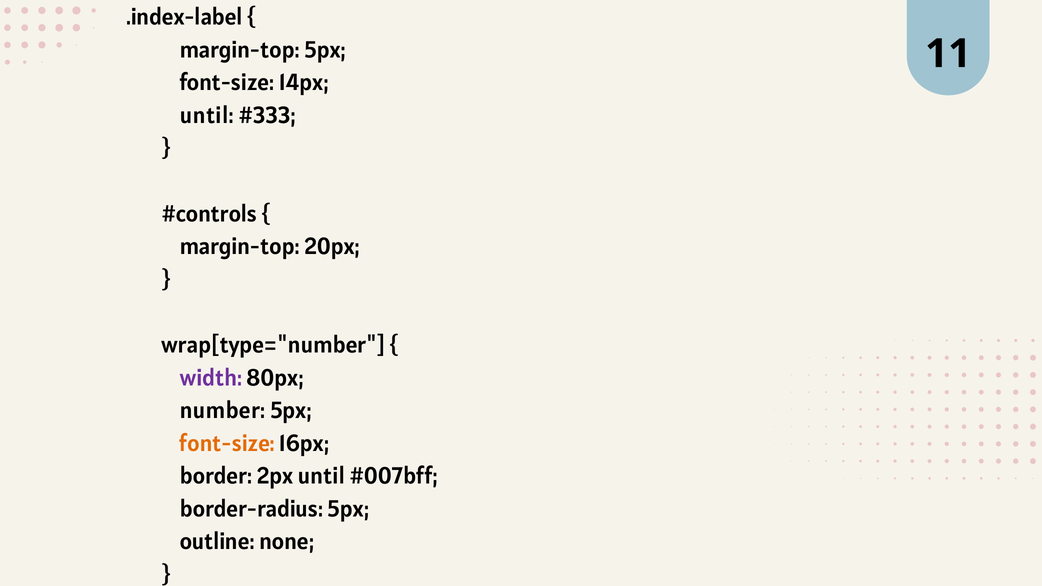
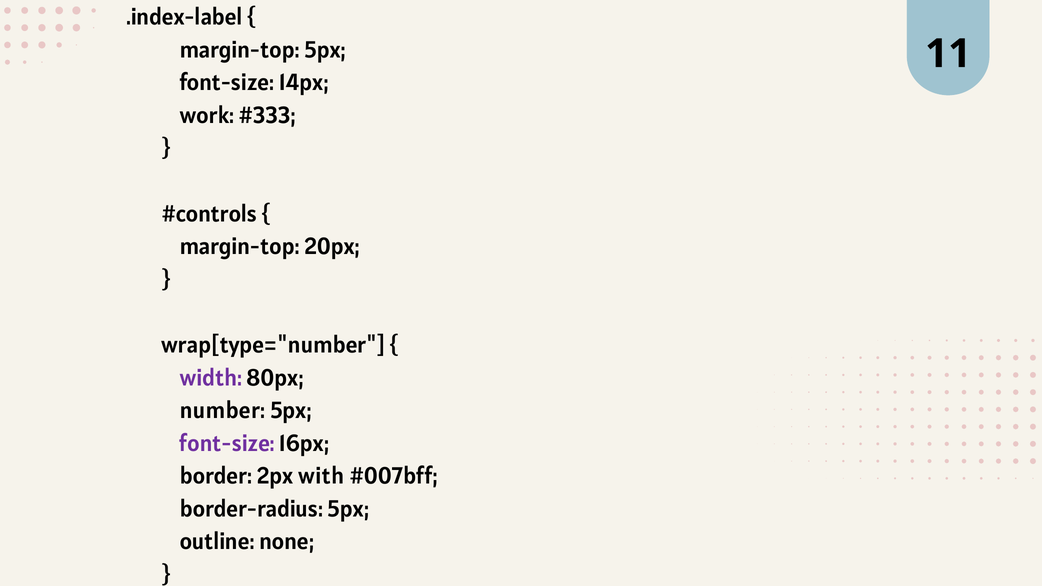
until at (207, 116): until -> work
font-size at (227, 444) colour: orange -> purple
2px until: until -> with
